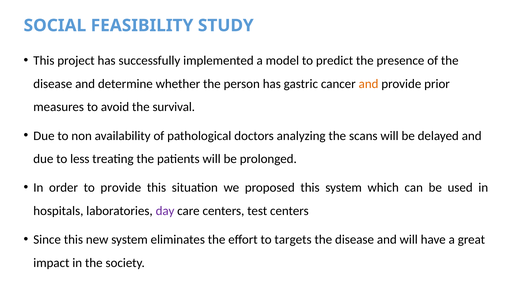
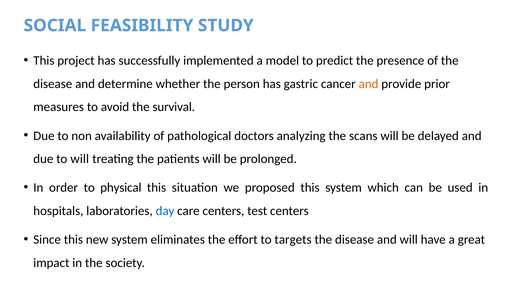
to less: less -> will
to provide: provide -> physical
day colour: purple -> blue
